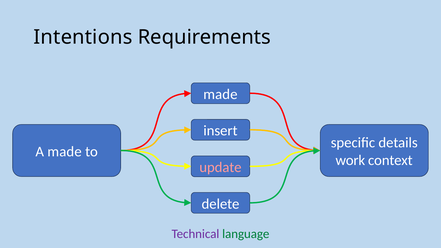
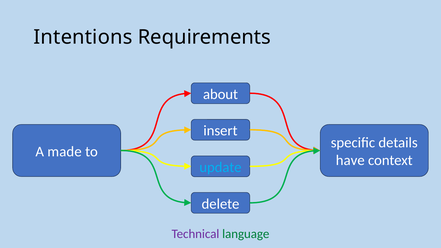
made at (220, 94): made -> about
work: work -> have
update colour: pink -> light blue
